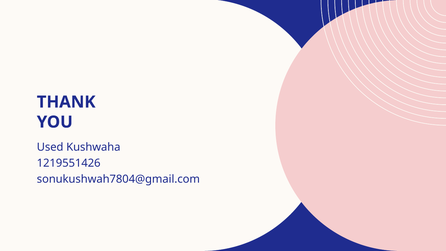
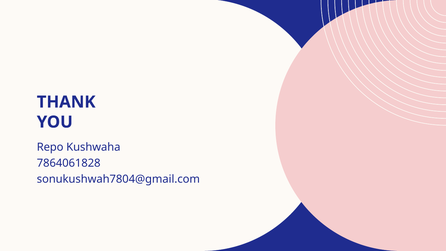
Used: Used -> Repo
1219551426: 1219551426 -> 7864061828
